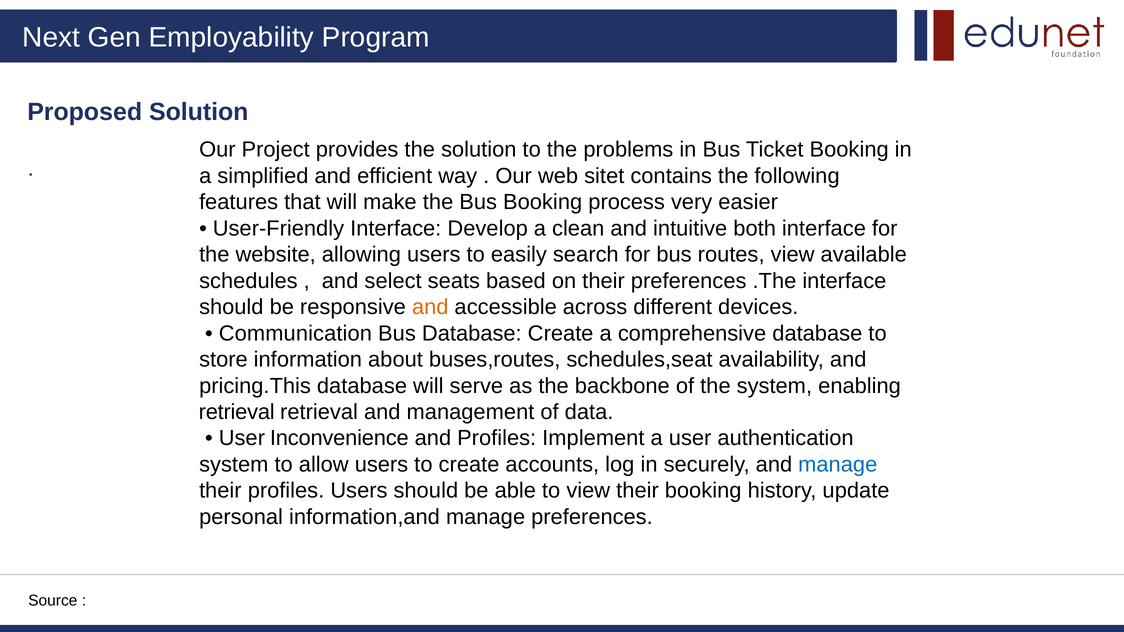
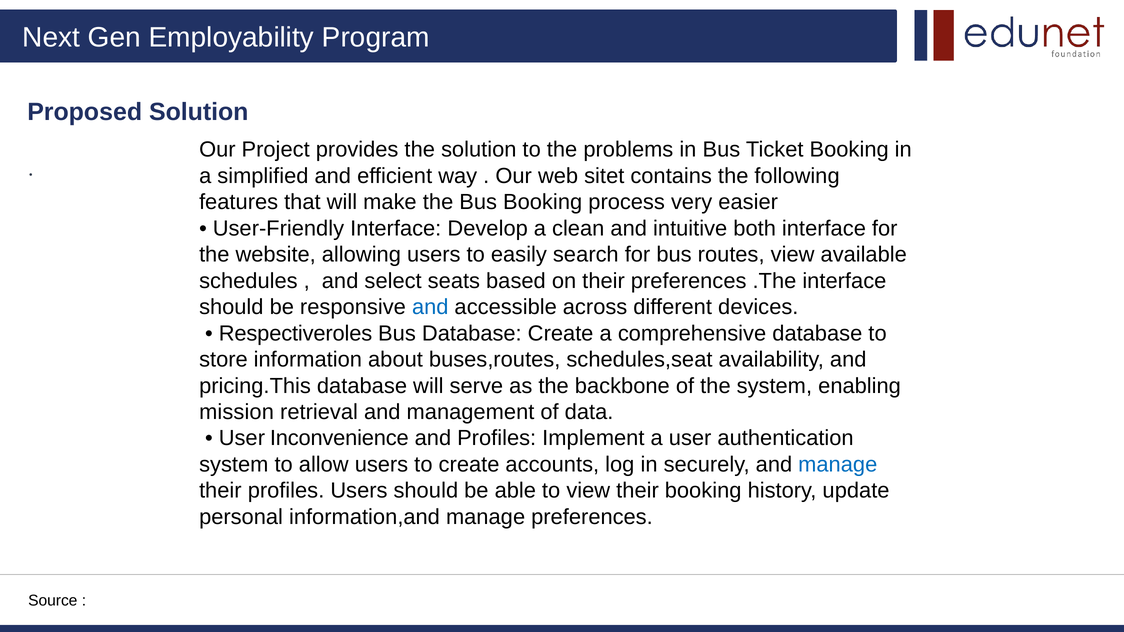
and at (430, 307) colour: orange -> blue
Communication: Communication -> Respectiveroles
retrieval at (237, 412): retrieval -> mission
